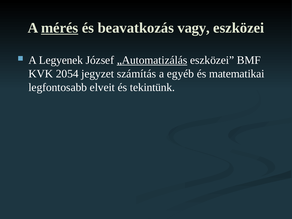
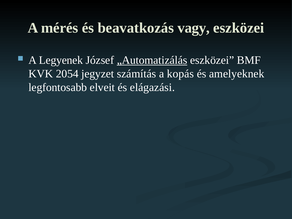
mérés underline: present -> none
egyéb: egyéb -> kopás
matematikai: matematikai -> amelyeknek
tekintünk: tekintünk -> elágazási
